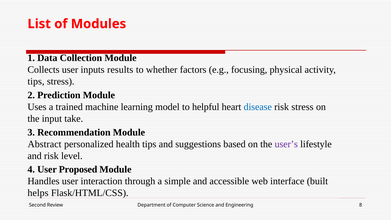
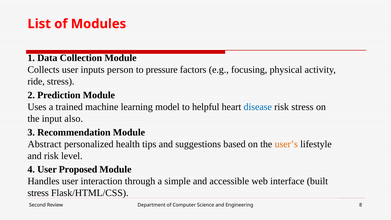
results: results -> person
whether: whether -> pressure
tips at (36, 81): tips -> ride
take: take -> also
user’s colour: purple -> orange
helps at (38, 193): helps -> stress
